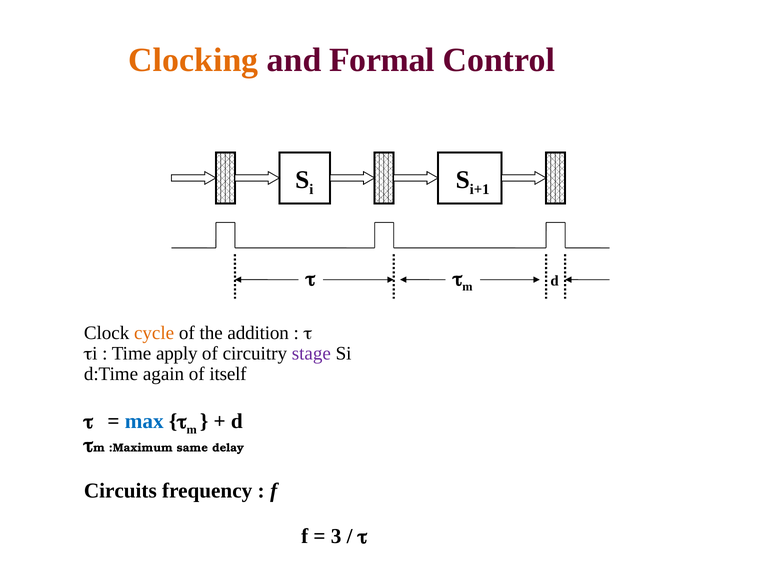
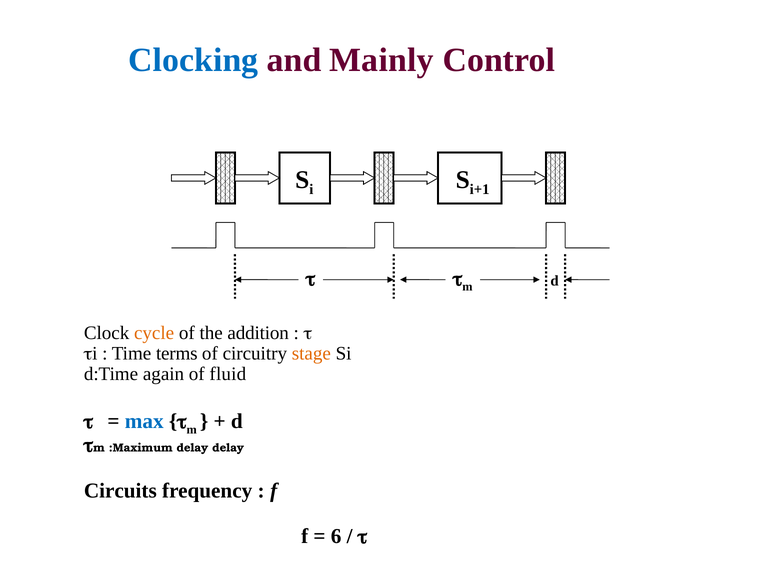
Clocking colour: orange -> blue
Formal: Formal -> Mainly
apply: apply -> terms
stage colour: purple -> orange
itself: itself -> fluid
:Maximum same: same -> delay
3: 3 -> 6
